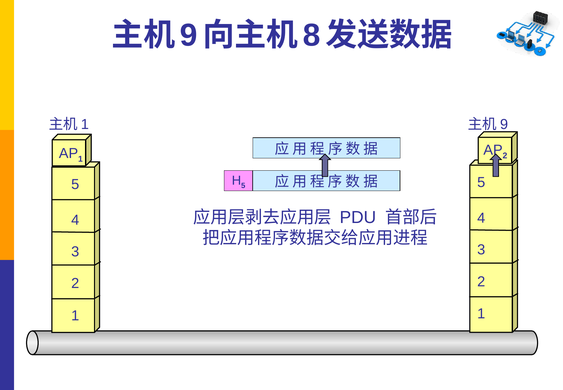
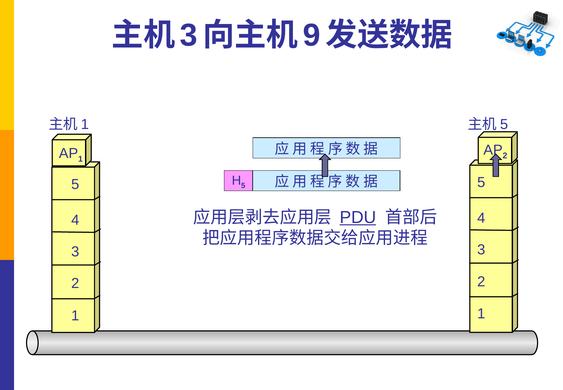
9 at (189, 35): 9 -> 3
8: 8 -> 9
9 at (504, 124): 9 -> 5
PDU underline: none -> present
